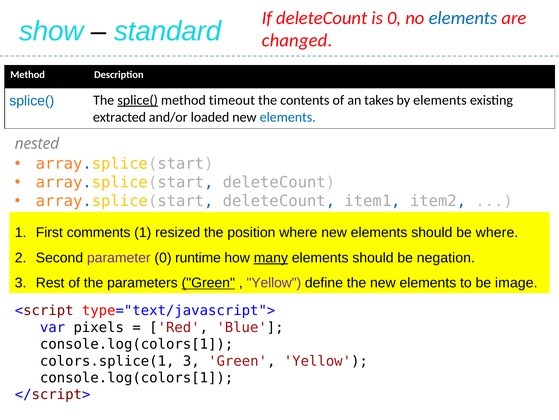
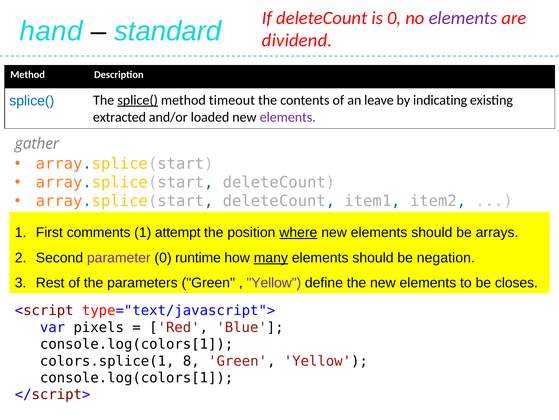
elements at (463, 18) colour: blue -> purple
show: show -> hand
changed: changed -> dividend
takes: takes -> leave
by elements: elements -> indicating
elements at (288, 117) colour: blue -> purple
nested: nested -> gather
resized: resized -> attempt
where at (298, 232) underline: none -> present
be where: where -> arrays
Green at (208, 282) underline: present -> none
image: image -> closes
colors.splice(1 3: 3 -> 8
